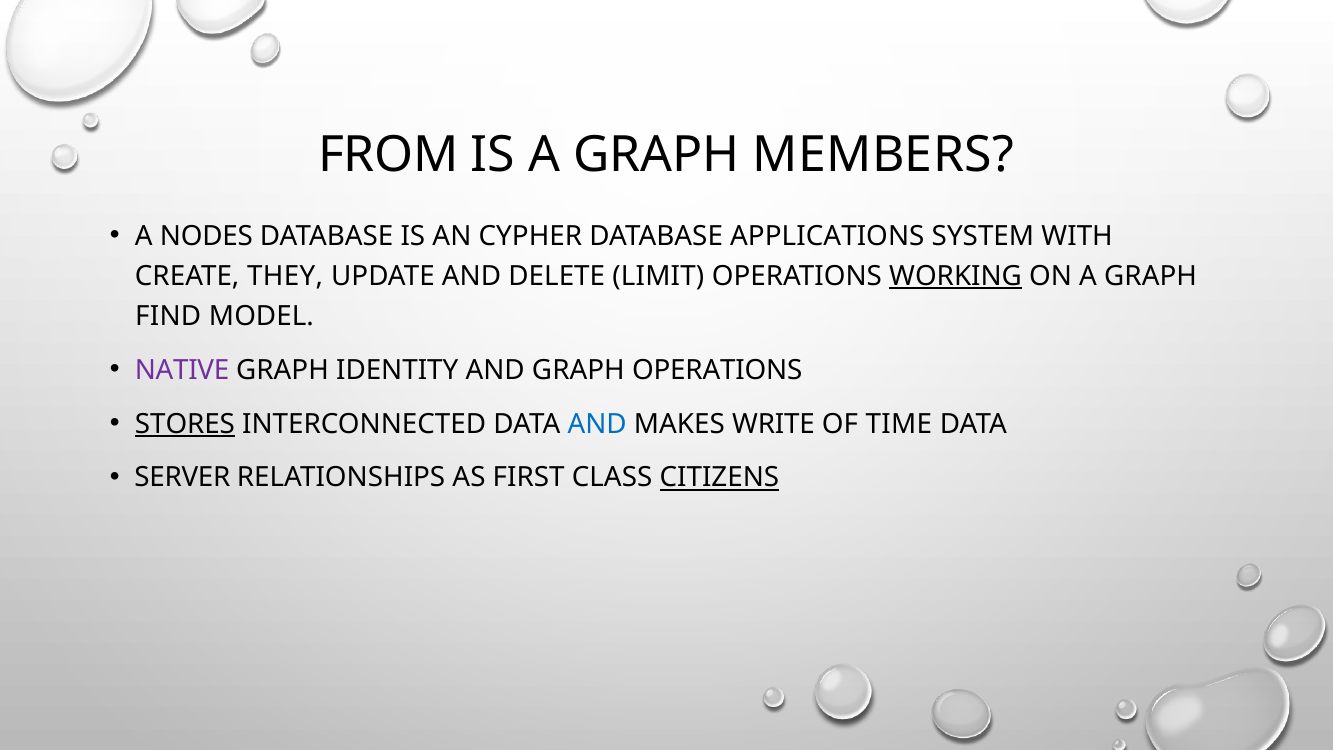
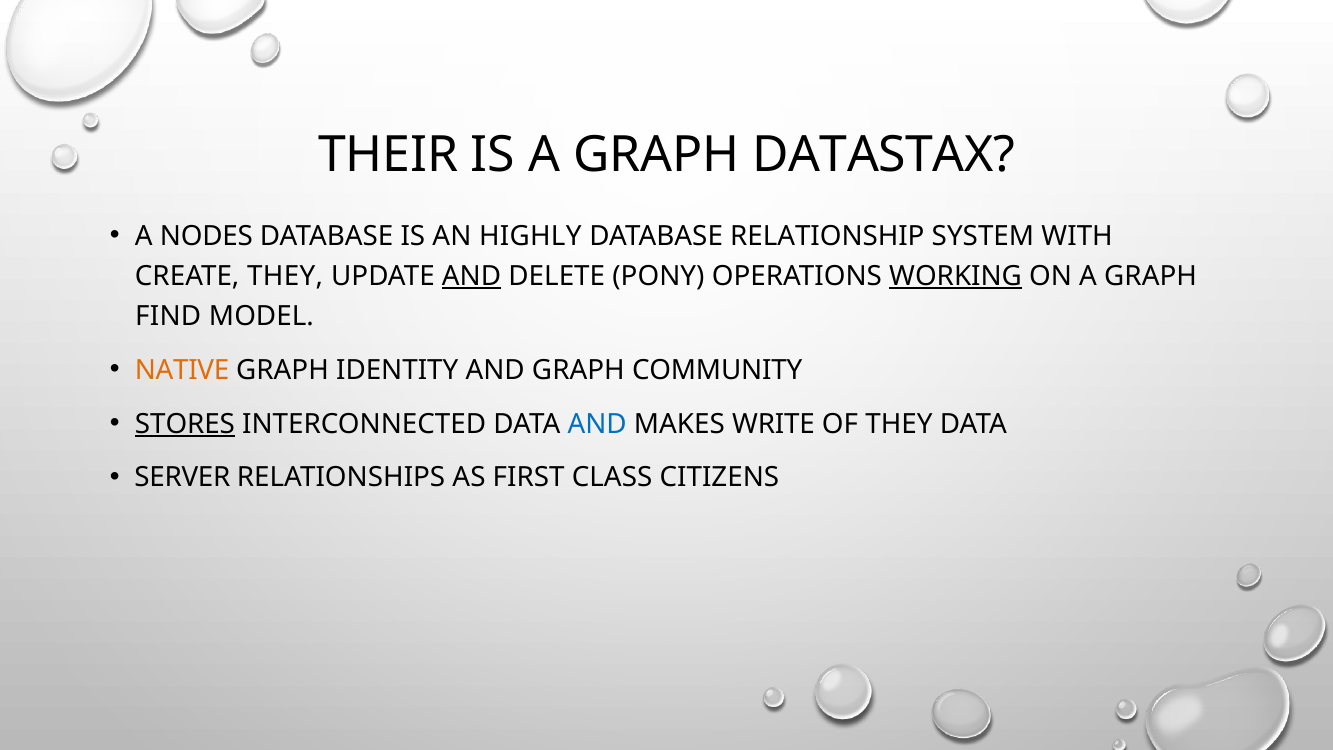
FROM: FROM -> THEIR
MEMBERS: MEMBERS -> DATASTAX
CYPHER: CYPHER -> HIGHLY
APPLICATIONS: APPLICATIONS -> RELATIONSHIP
AND at (472, 276) underline: none -> present
LIMIT: LIMIT -> PONY
NATIVE colour: purple -> orange
GRAPH OPERATIONS: OPERATIONS -> COMMUNITY
OF TIME: TIME -> THEY
CITIZENS underline: present -> none
